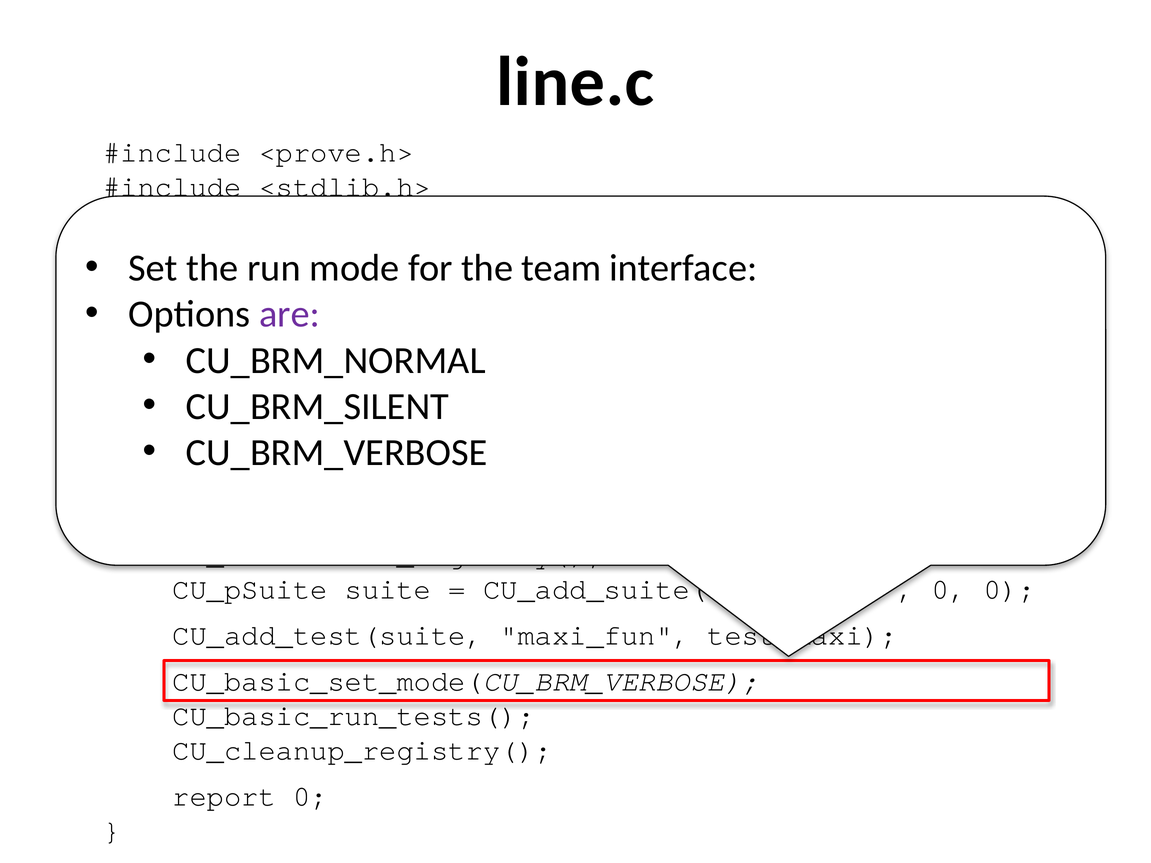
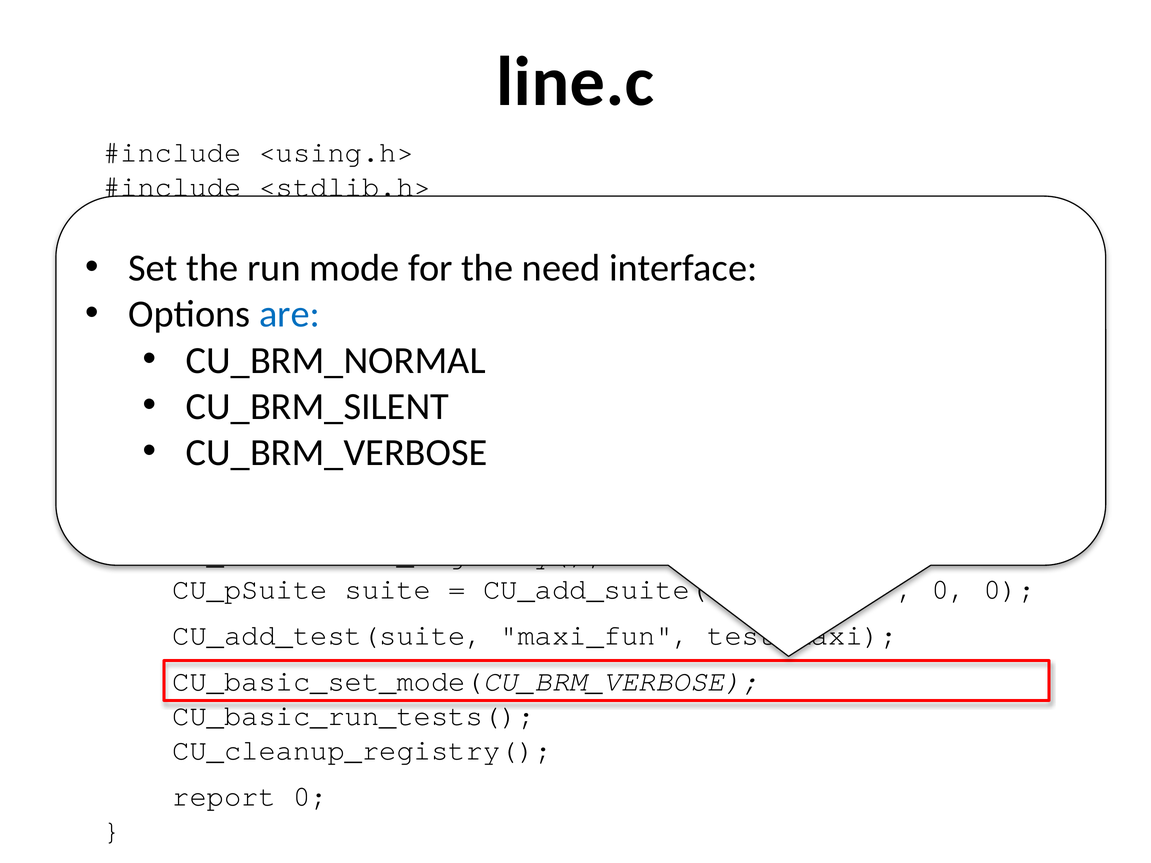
<prove.h>: <prove.h> -> <using.h>
team: team -> need
are colour: purple -> blue
